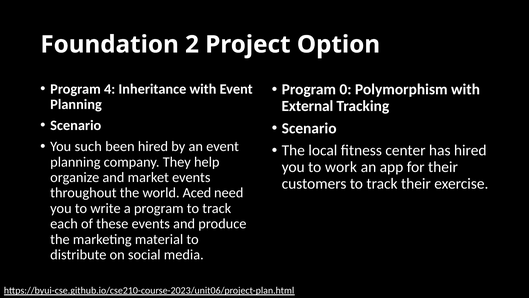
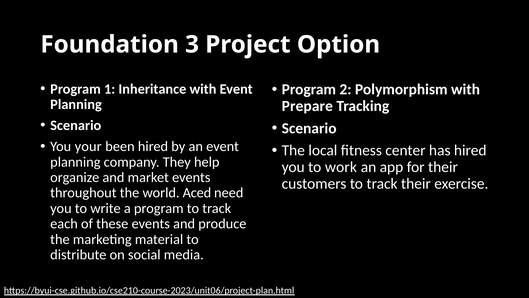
2: 2 -> 3
4: 4 -> 1
0: 0 -> 2
External: External -> Prepare
such: such -> your
